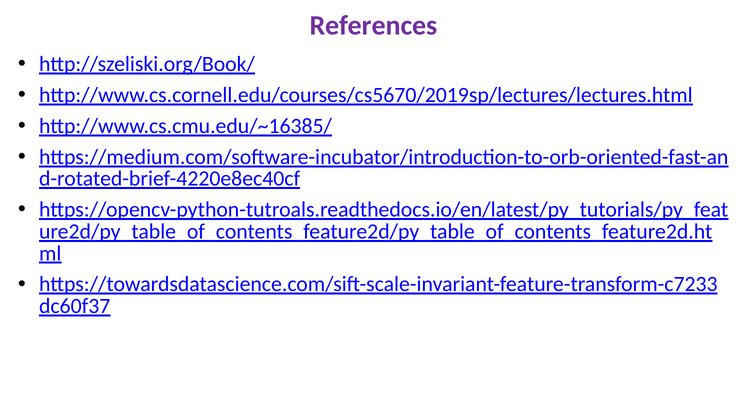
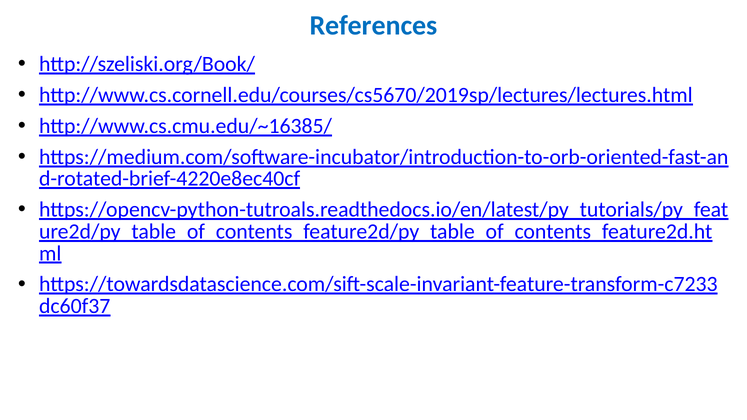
References colour: purple -> blue
